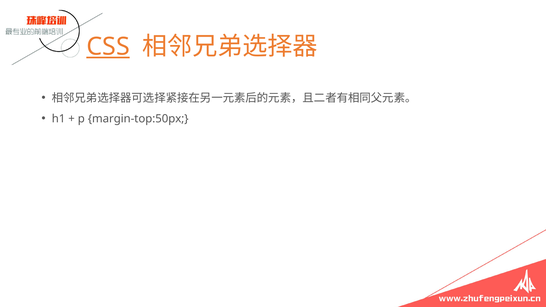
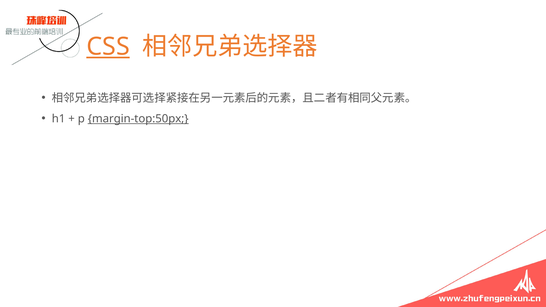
margin-top:50px underline: none -> present
